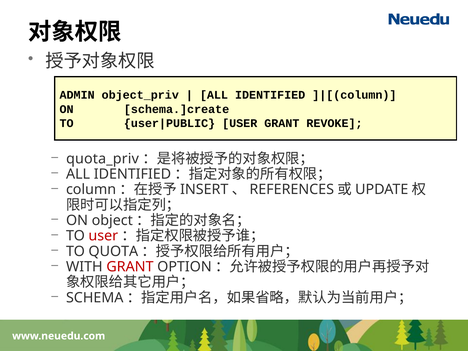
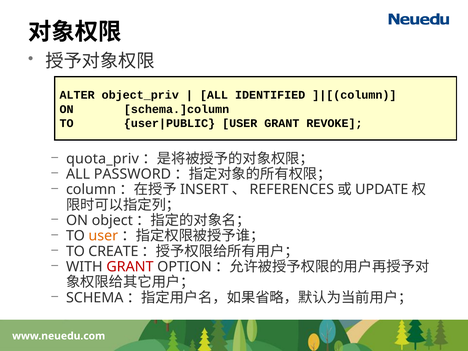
ADMIN: ADMIN -> ALTER
schema.]create: schema.]create -> schema.]column
IDENTIFIED at (132, 174): IDENTIFIED -> PASSWORD
user at (103, 236) colour: red -> orange
QUOTA: QUOTA -> CREATE
